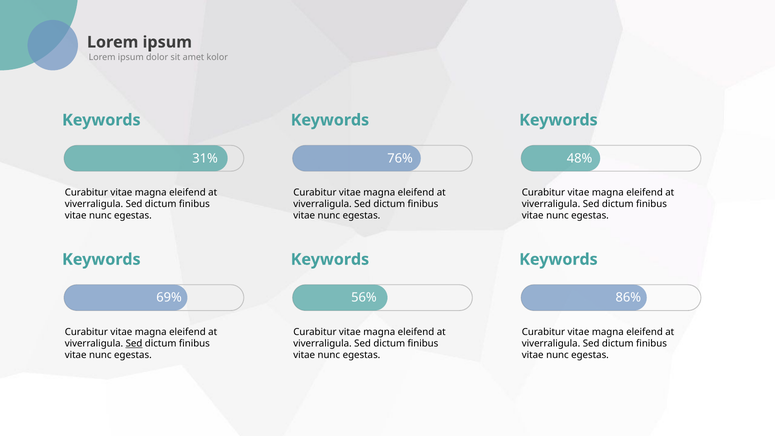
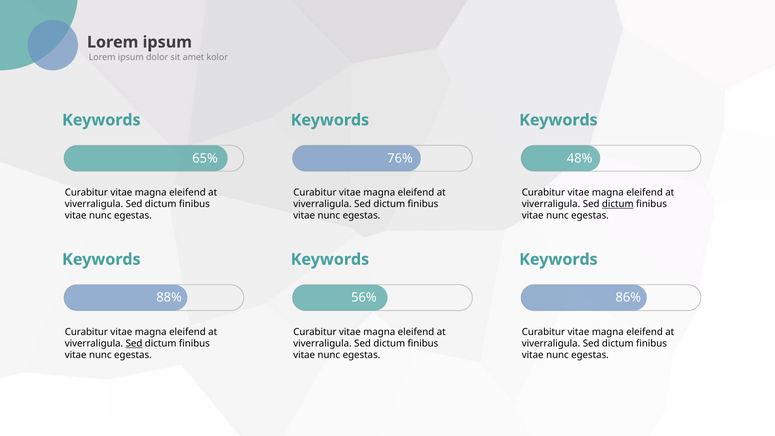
31%: 31% -> 65%
dictum at (618, 204) underline: none -> present
69%: 69% -> 88%
